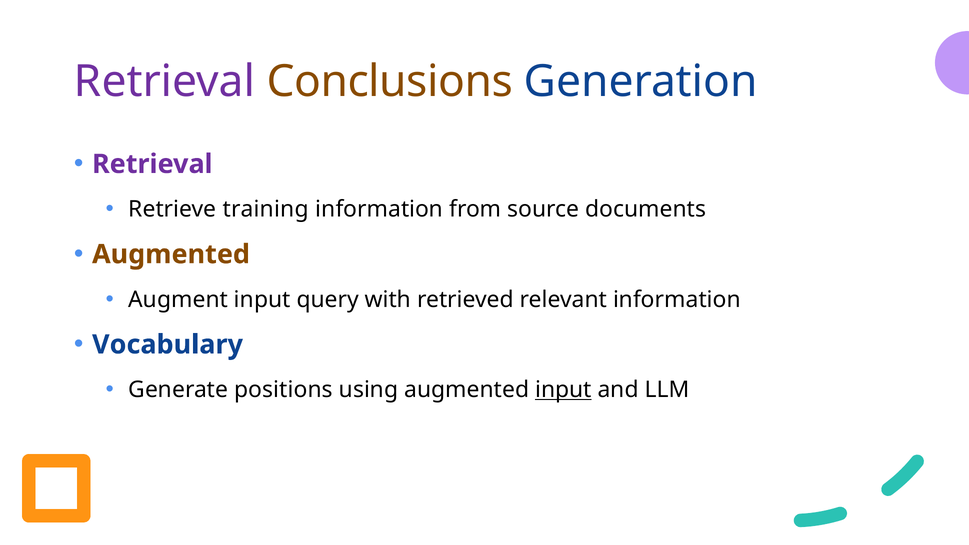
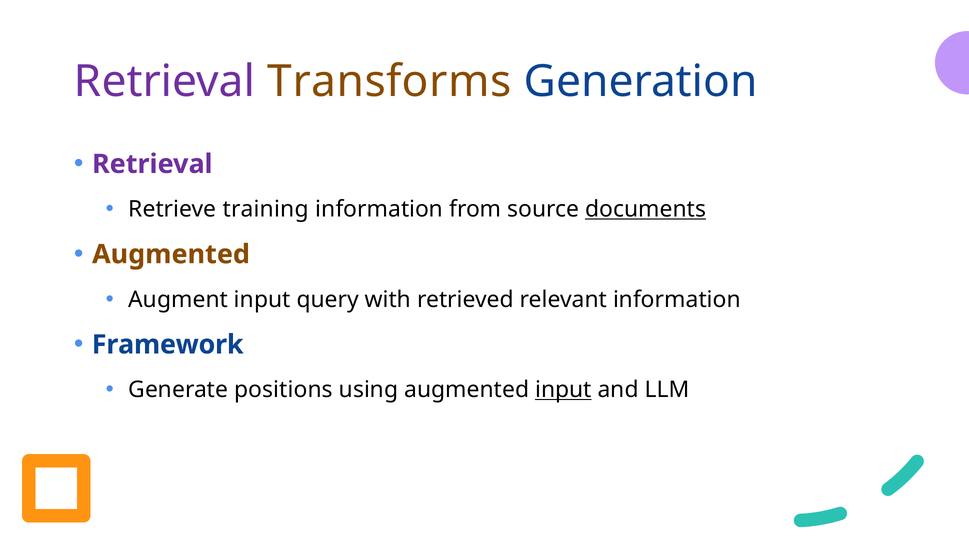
Conclusions: Conclusions -> Transforms
documents underline: none -> present
Vocabulary: Vocabulary -> Framework
